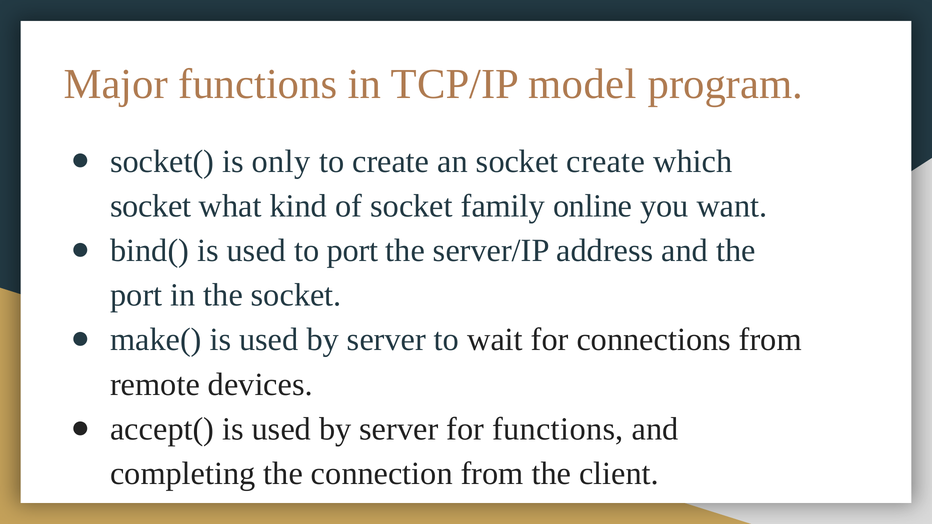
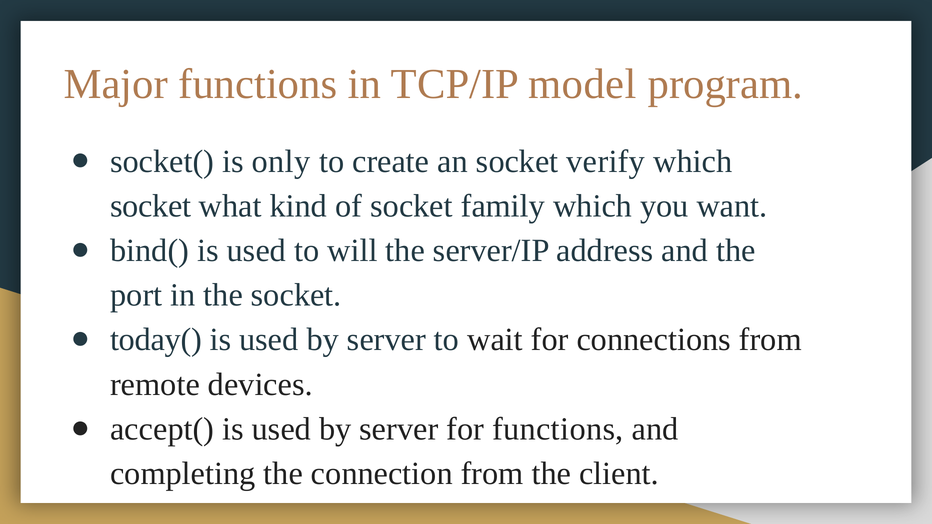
socket create: create -> verify
family online: online -> which
to port: port -> will
make(: make( -> today(
